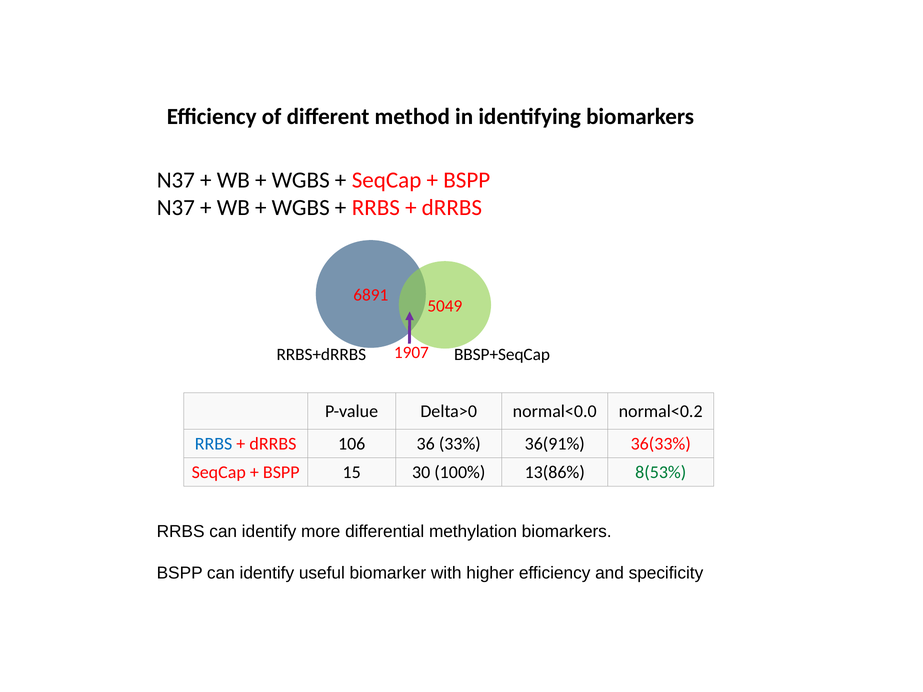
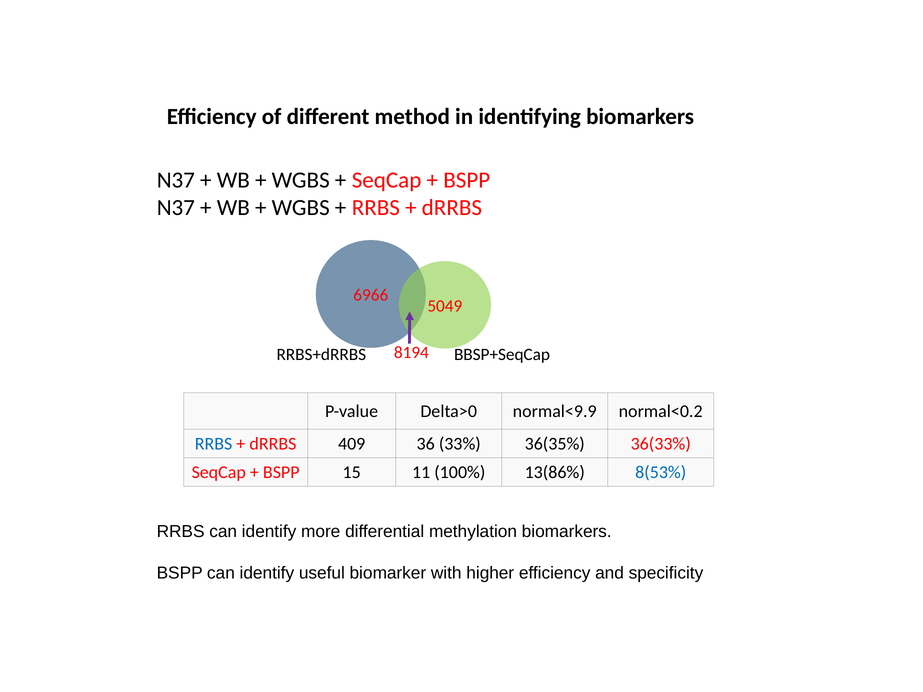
6891: 6891 -> 6966
1907: 1907 -> 8194
normal<0.0: normal<0.0 -> normal<9.9
106: 106 -> 409
36(91%: 36(91% -> 36(35%
30: 30 -> 11
8(53% colour: green -> blue
